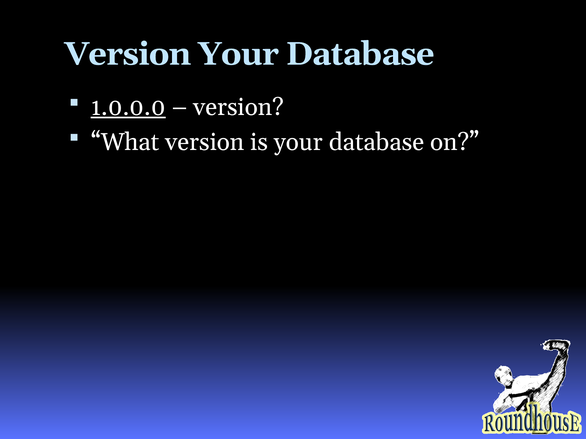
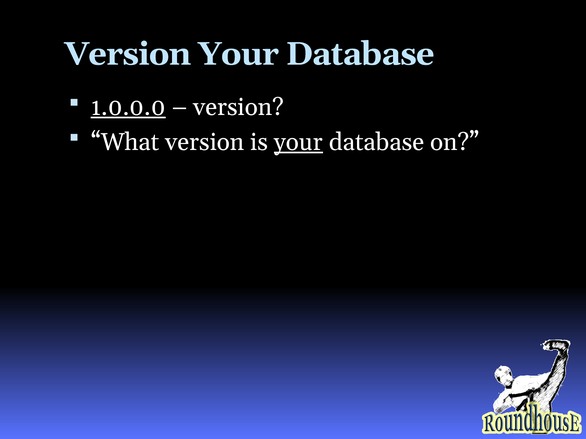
your at (298, 142) underline: none -> present
